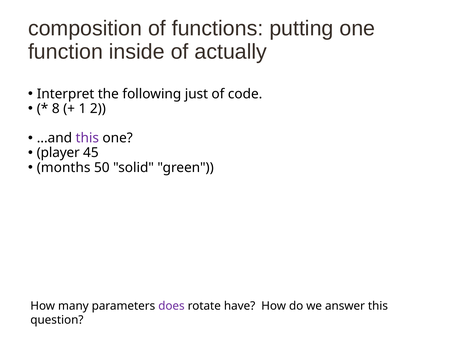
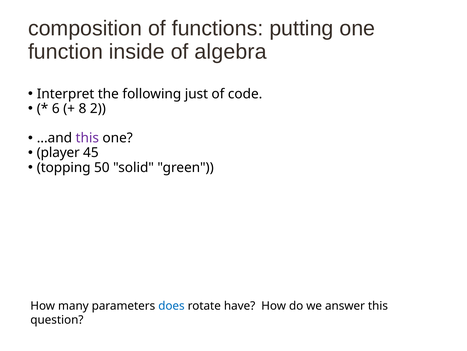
actually: actually -> algebra
8: 8 -> 6
1: 1 -> 8
months: months -> topping
does colour: purple -> blue
